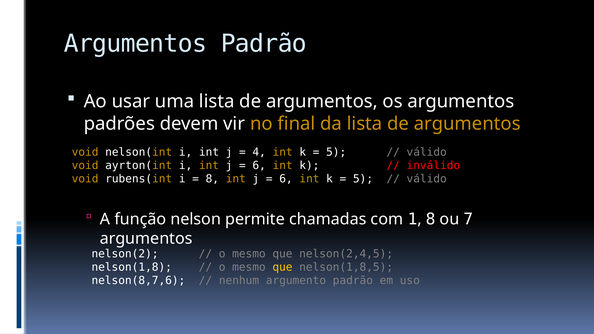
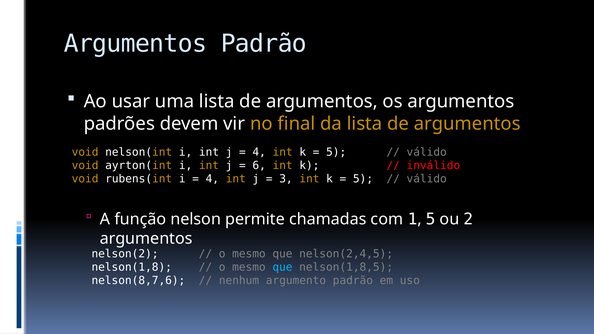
8 at (212, 179): 8 -> 4
6 at (286, 179): 6 -> 3
8 at (431, 219): 8 -> 5
7: 7 -> 2
que at (282, 267) colour: yellow -> light blue
